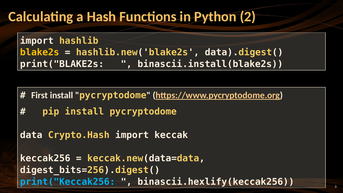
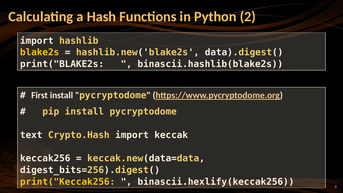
binascii.install(blake2s: binascii.install(blake2s -> binascii.hashlib(blake2s
data: data -> text
print("Keccak256 colour: light blue -> yellow
